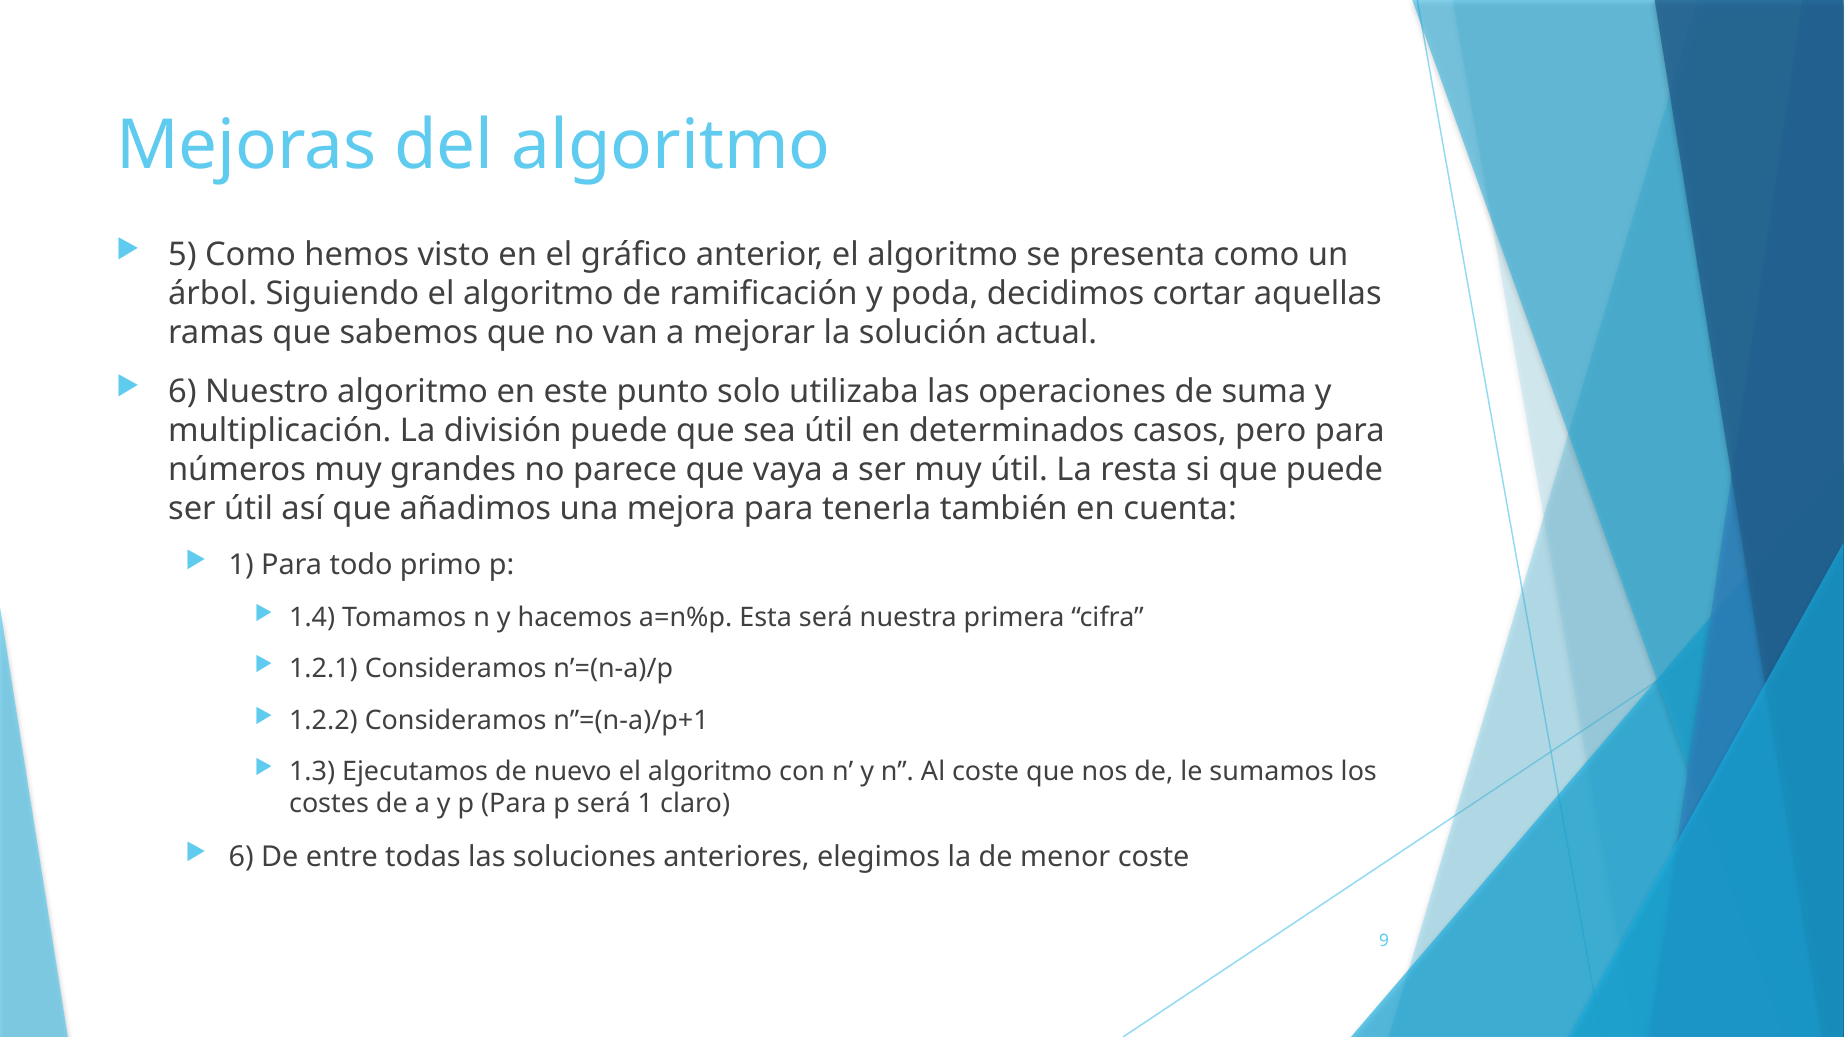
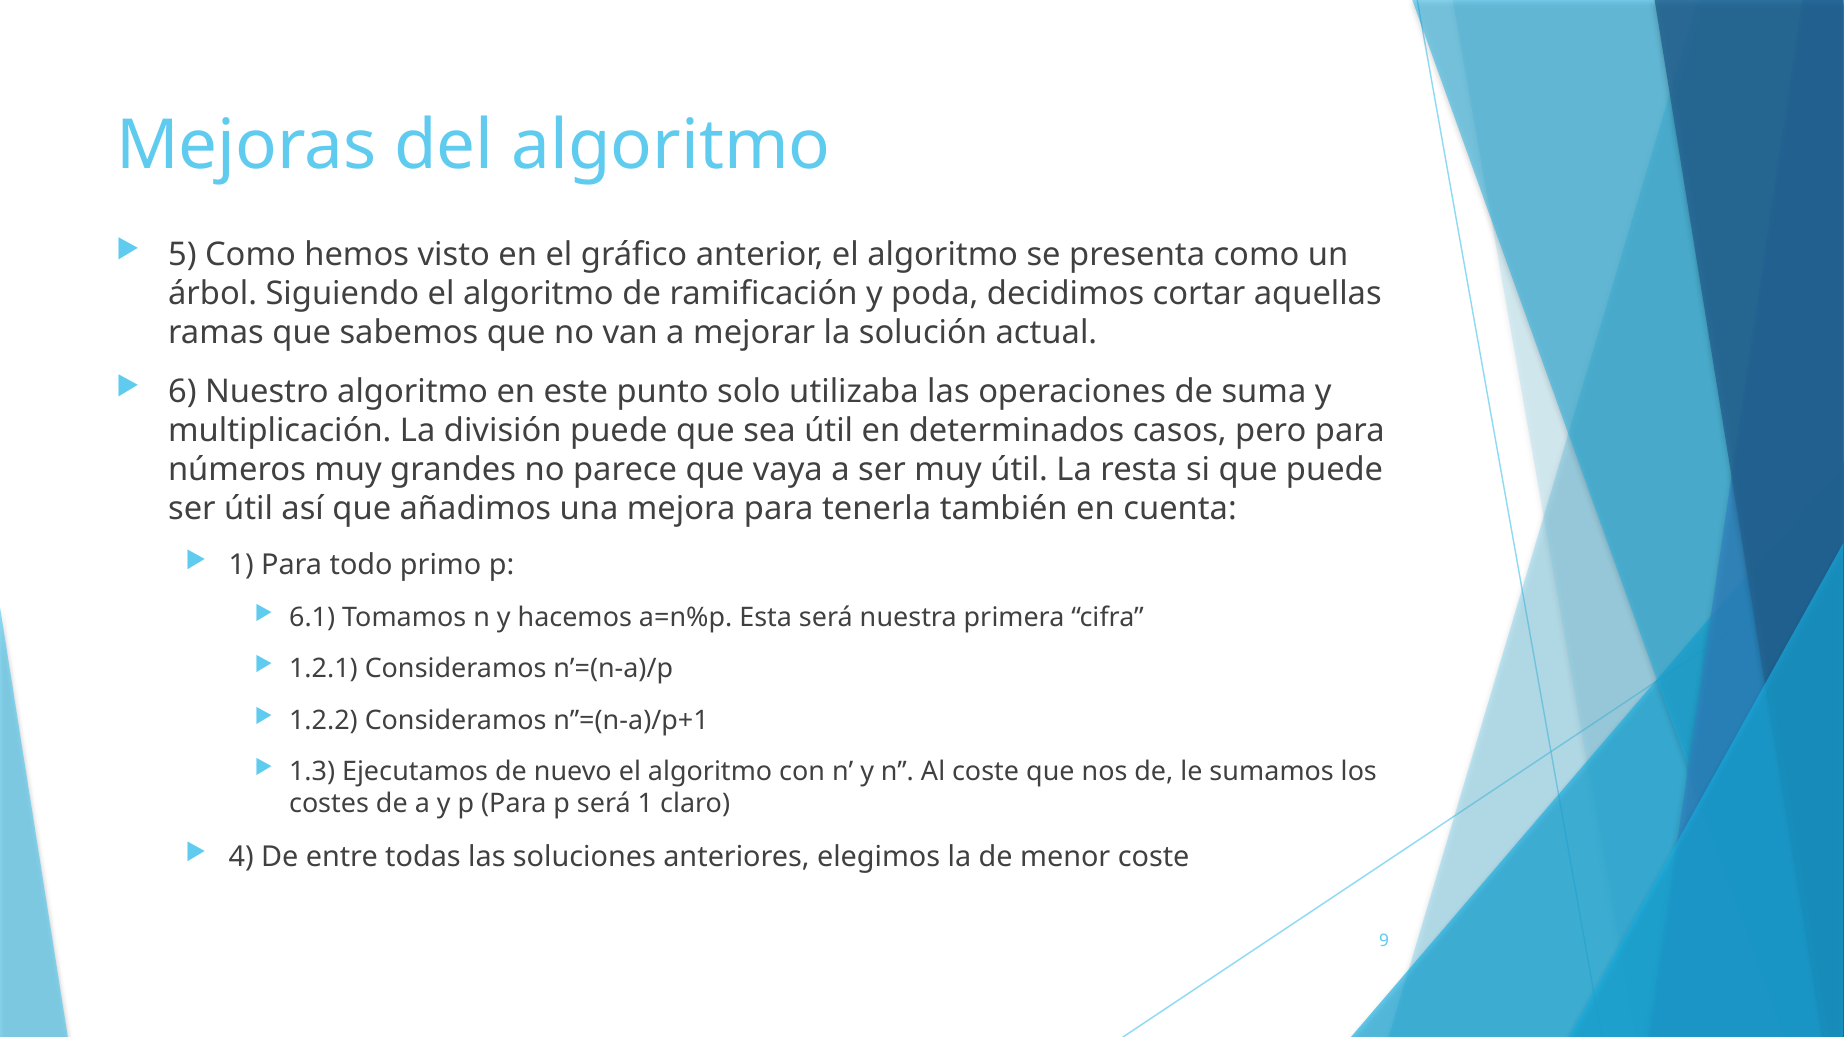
1.4: 1.4 -> 6.1
6 at (241, 857): 6 -> 4
